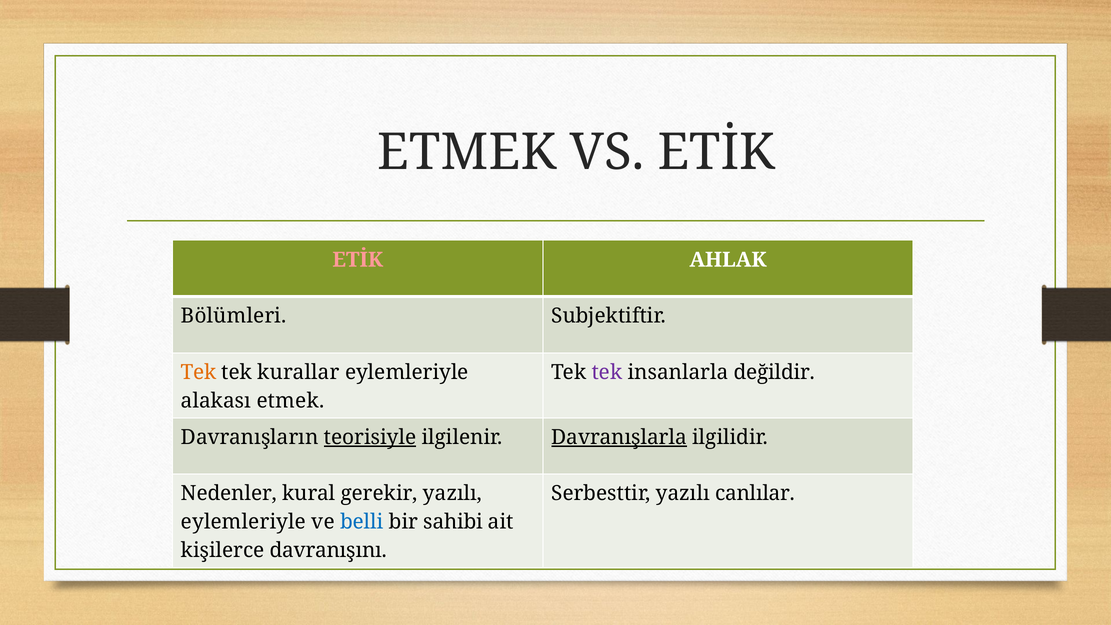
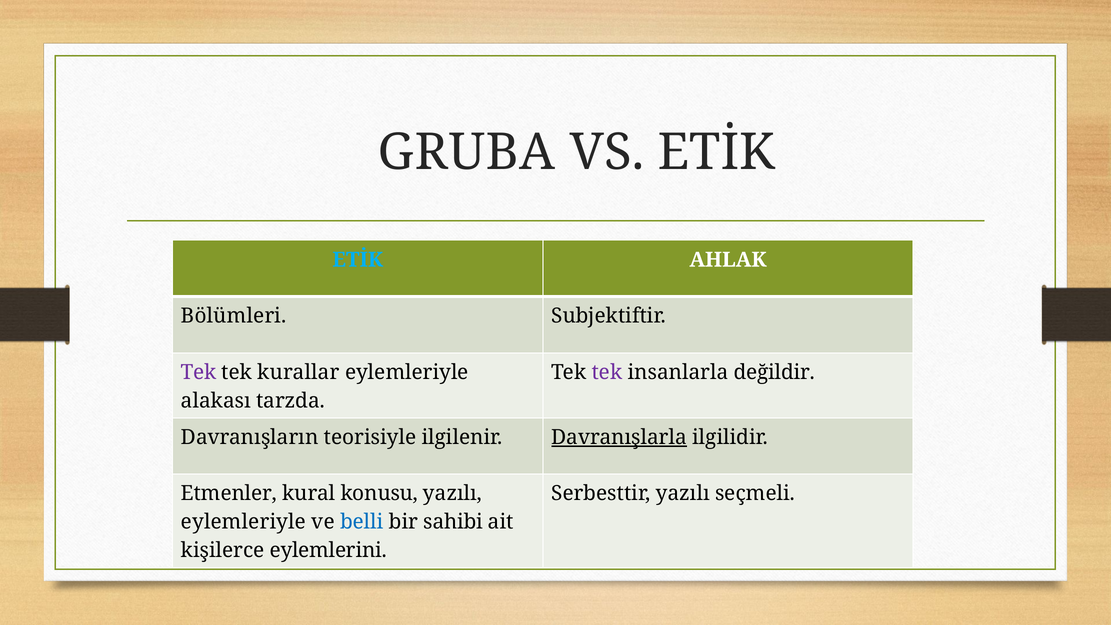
ETMEK at (467, 152): ETMEK -> GRUBA
ETİK at (358, 260) colour: pink -> light blue
Tek at (199, 372) colour: orange -> purple
alakası etmek: etmek -> tarzda
teorisiyle underline: present -> none
Nedenler: Nedenler -> Etmenler
gerekir: gerekir -> konusu
canlılar: canlılar -> seçmeli
davranışını: davranışını -> eylemlerini
